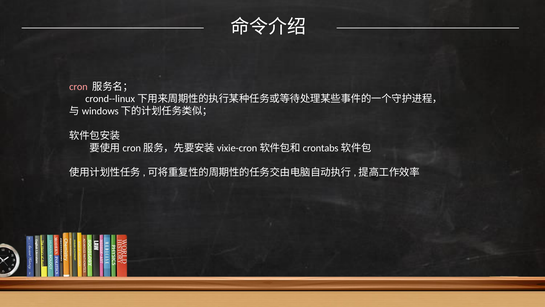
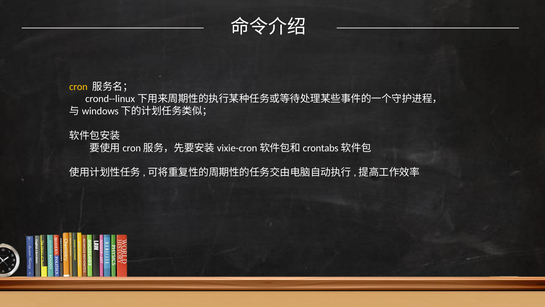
cron colour: pink -> yellow
